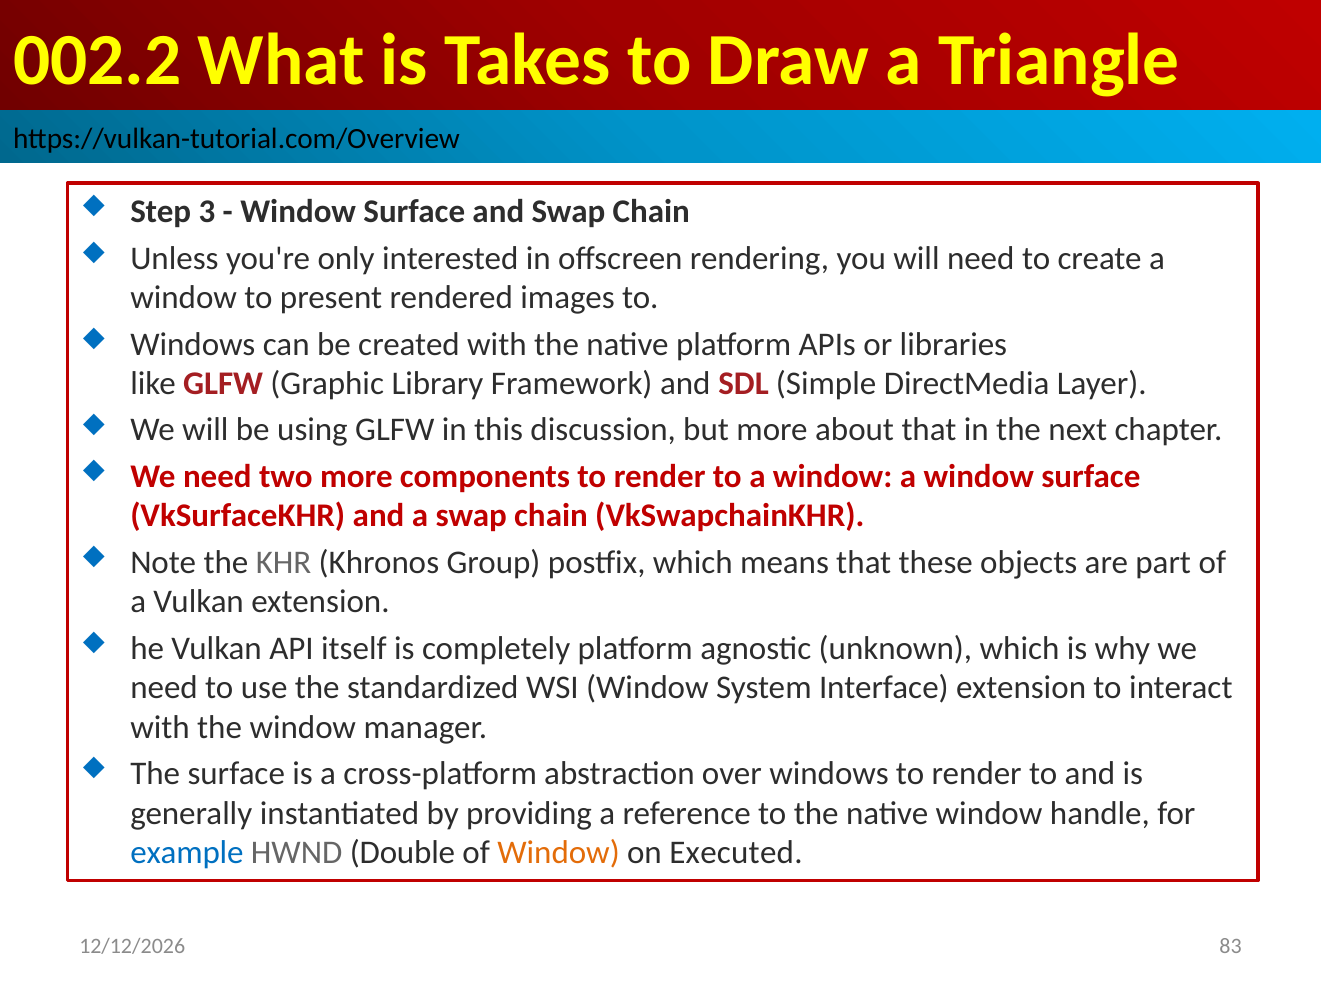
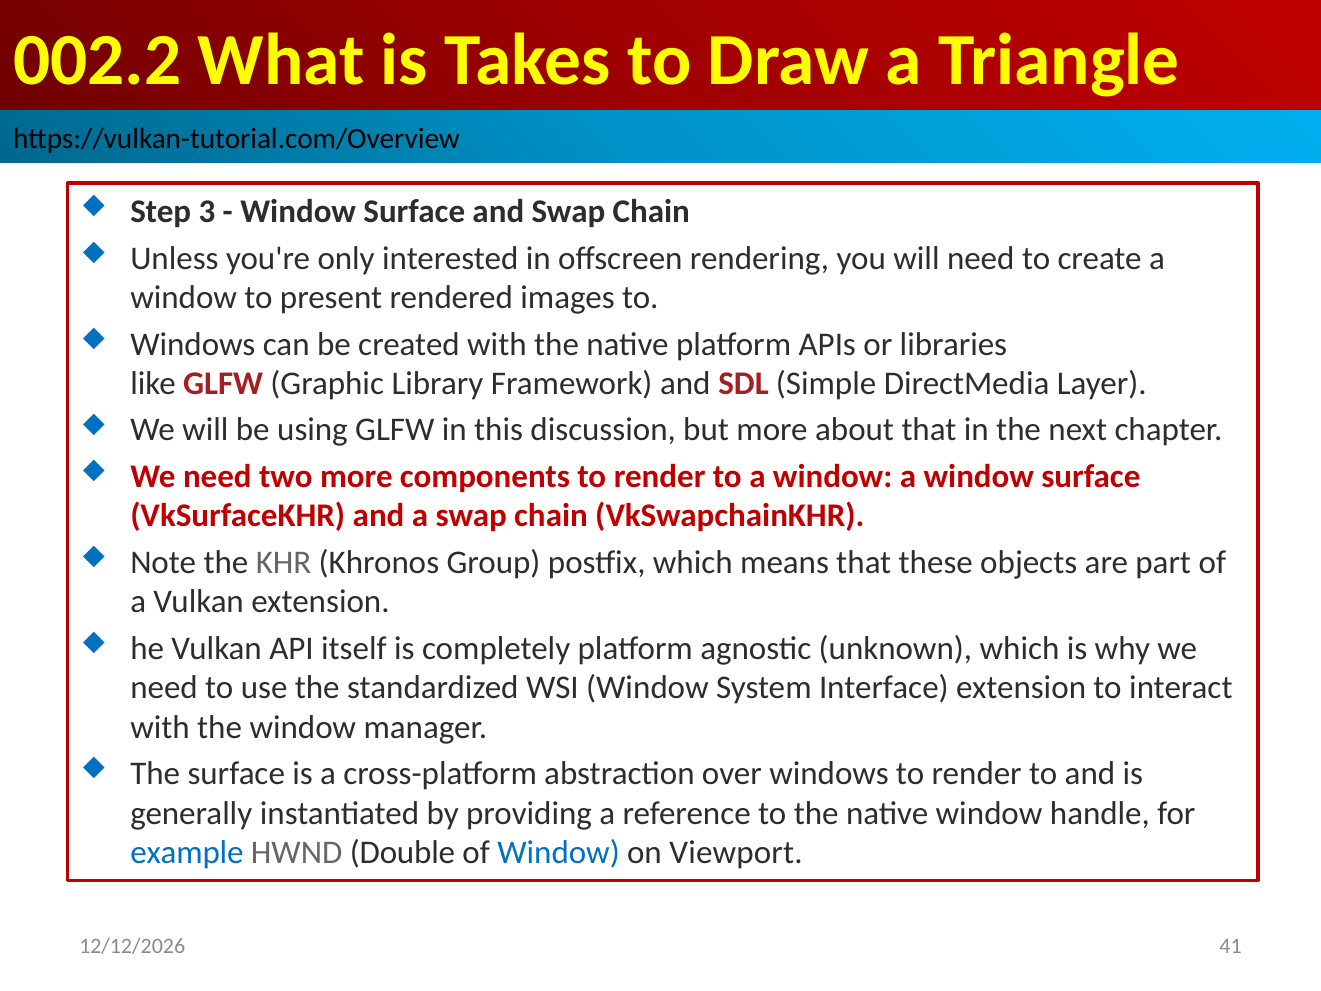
Window at (559, 853) colour: orange -> blue
Executed: Executed -> Viewport
83: 83 -> 41
